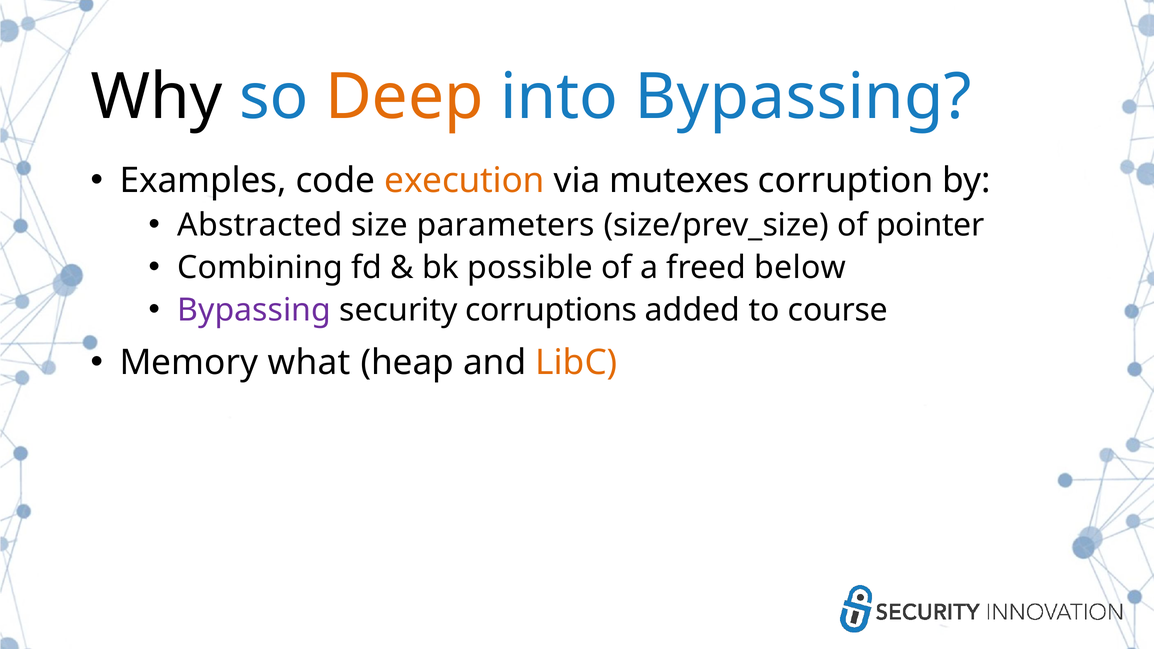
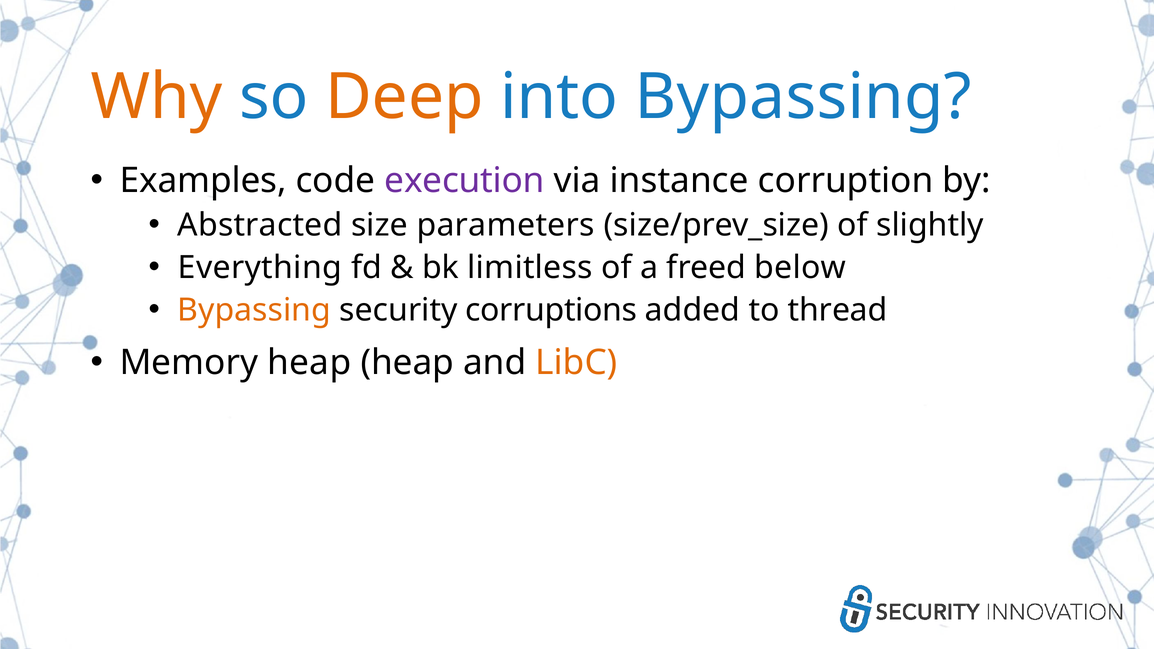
Why colour: black -> orange
execution colour: orange -> purple
mutexes: mutexes -> instance
pointer: pointer -> slightly
Combining: Combining -> Everything
possible: possible -> limitless
Bypassing at (254, 310) colour: purple -> orange
course: course -> thread
Memory what: what -> heap
